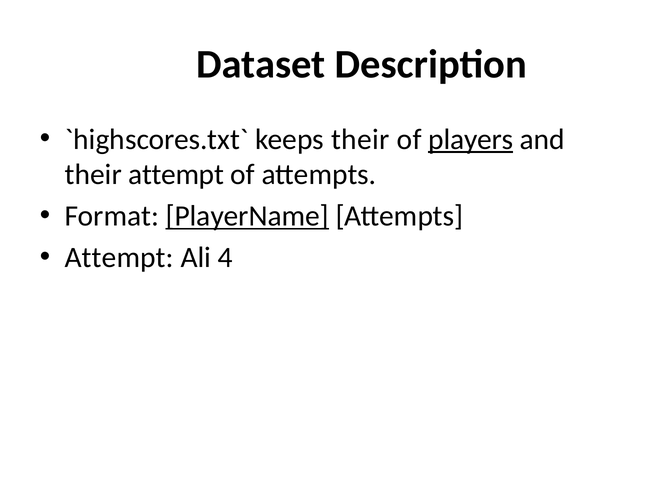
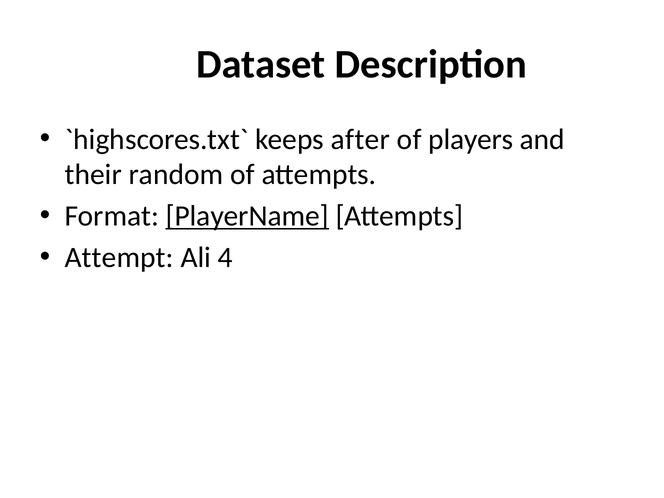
keeps their: their -> after
players underline: present -> none
their attempt: attempt -> random
